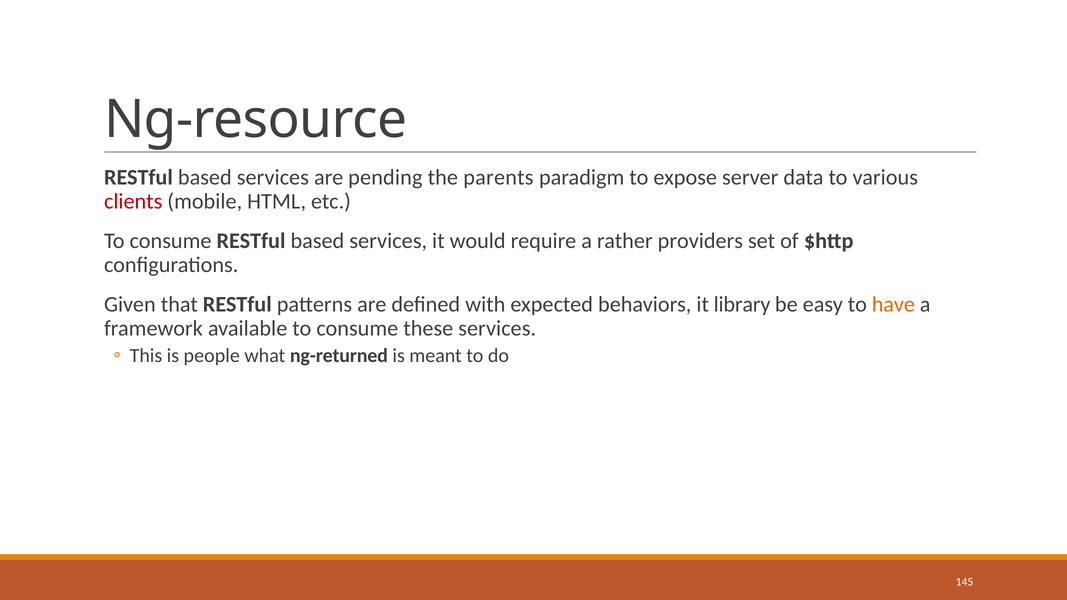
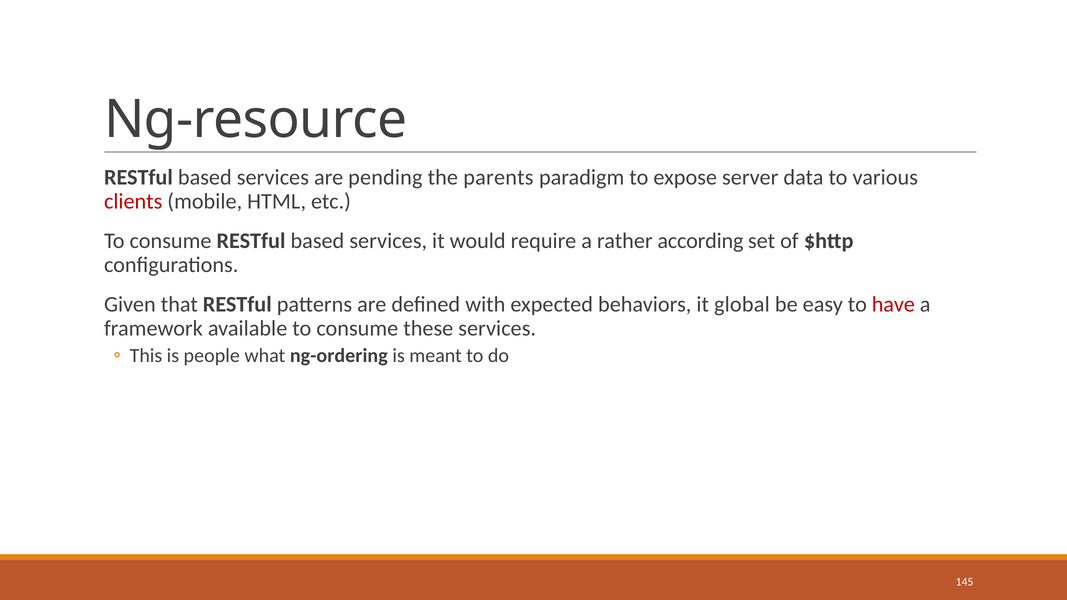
providers: providers -> according
library: library -> global
have colour: orange -> red
ng-returned: ng-returned -> ng-ordering
